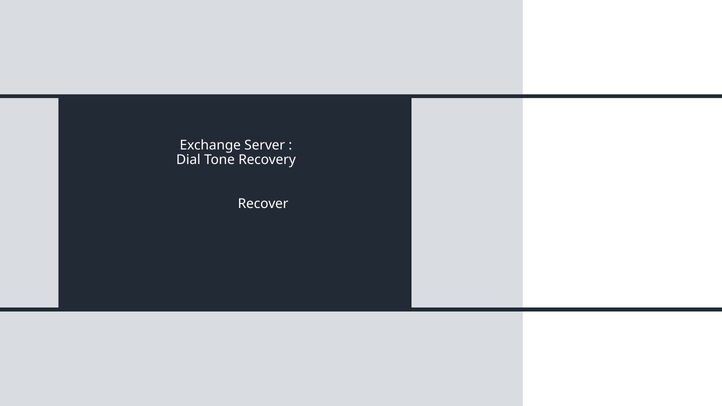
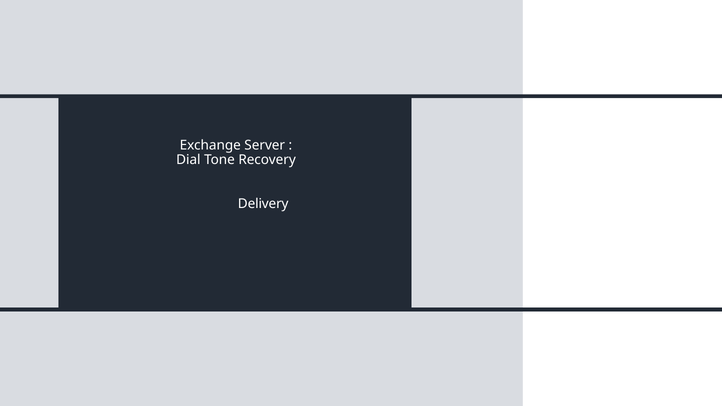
Recover: Recover -> Delivery
